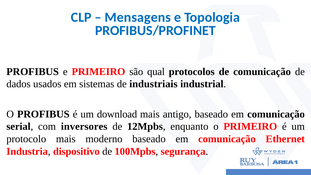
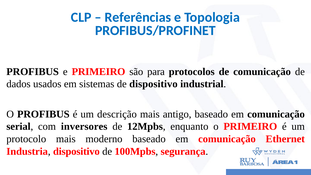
Mensagens: Mensagens -> Referências
qual: qual -> para
de industriais: industriais -> dispositivo
download: download -> descrição
